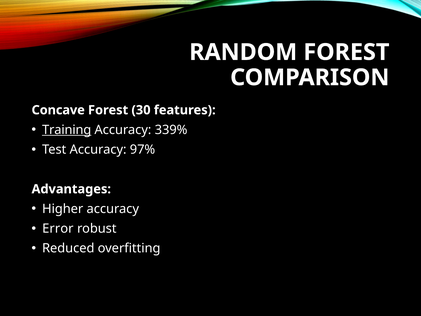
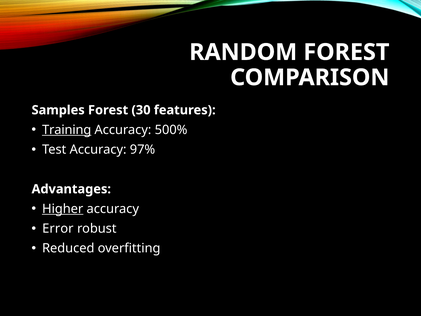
Concave: Concave -> Samples
339%: 339% -> 500%
Higher underline: none -> present
